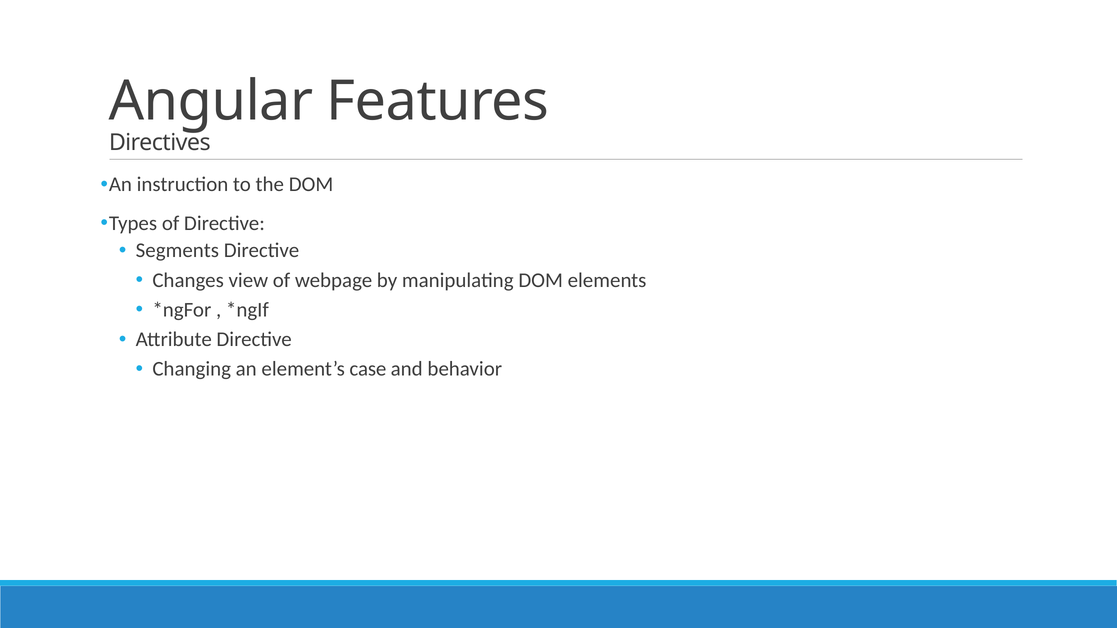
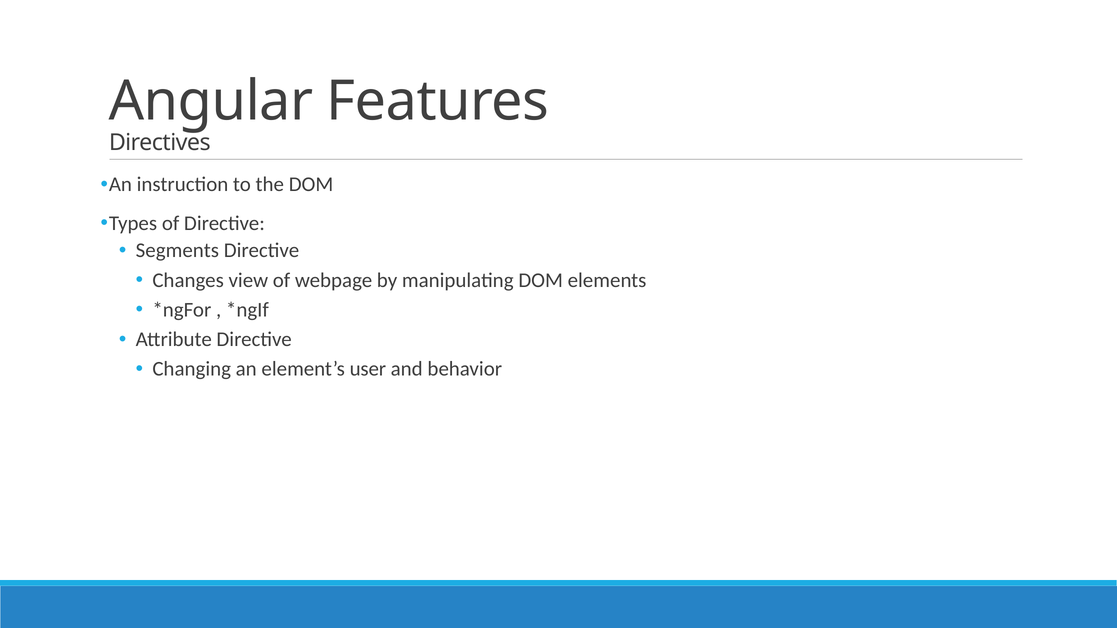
case: case -> user
